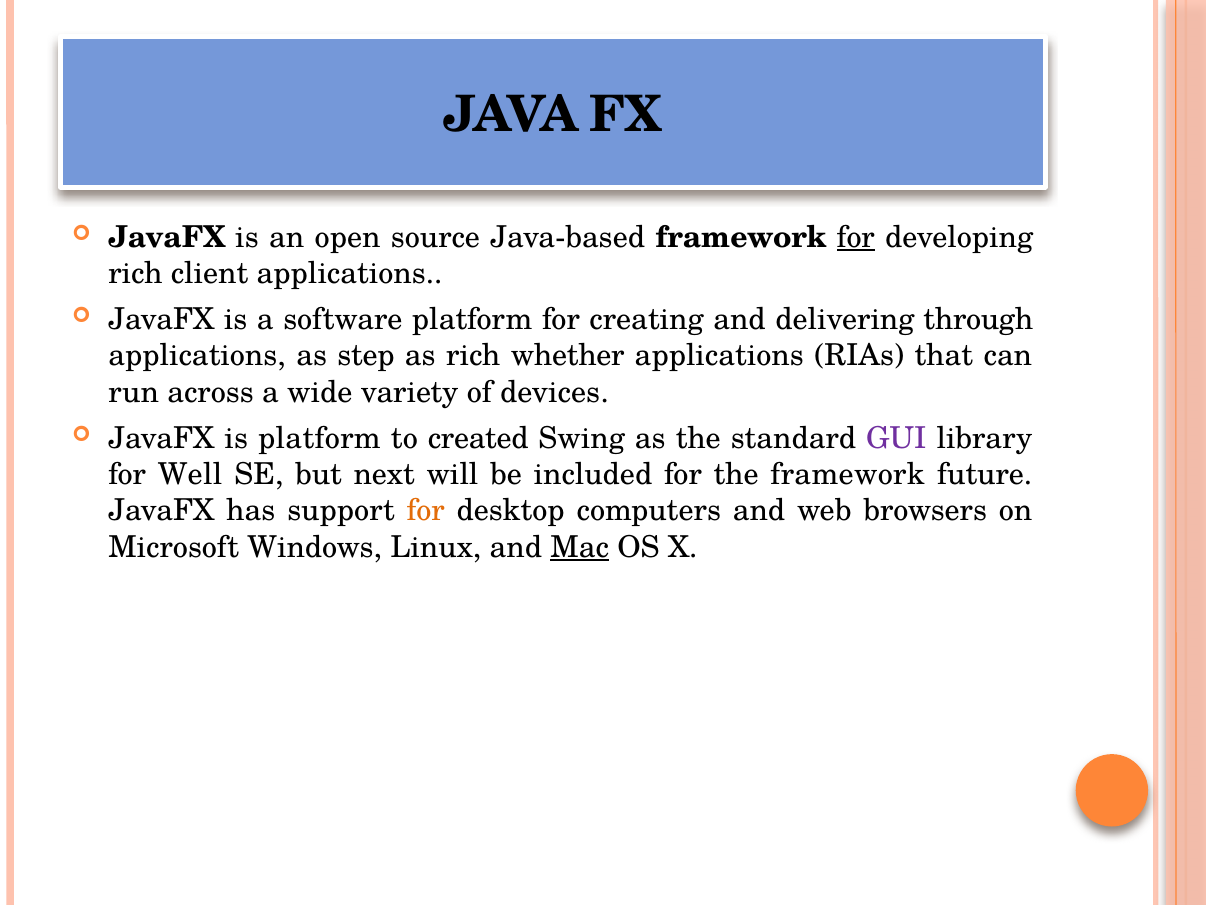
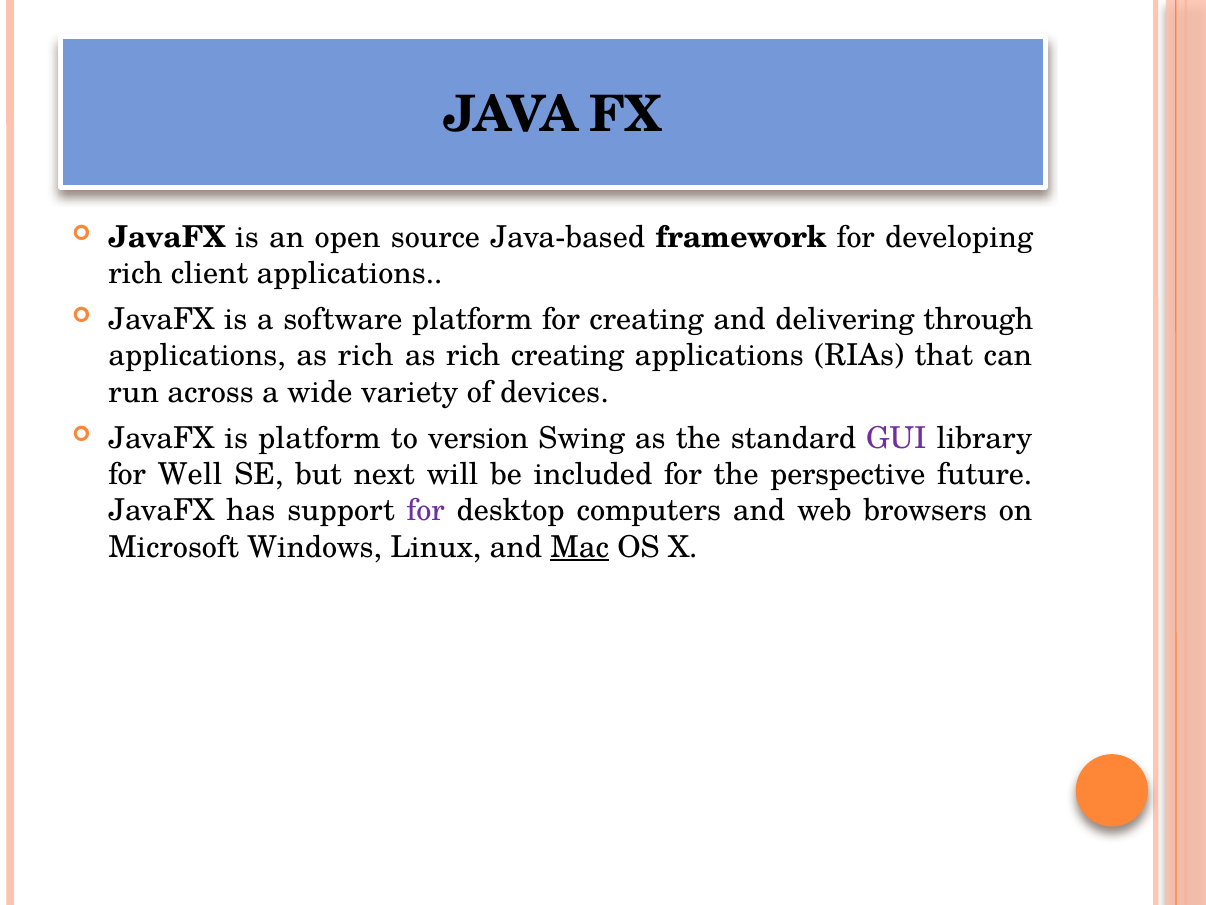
for at (856, 237) underline: present -> none
applications as step: step -> rich
rich whether: whether -> creating
created: created -> version
the framework: framework -> perspective
for at (426, 511) colour: orange -> purple
